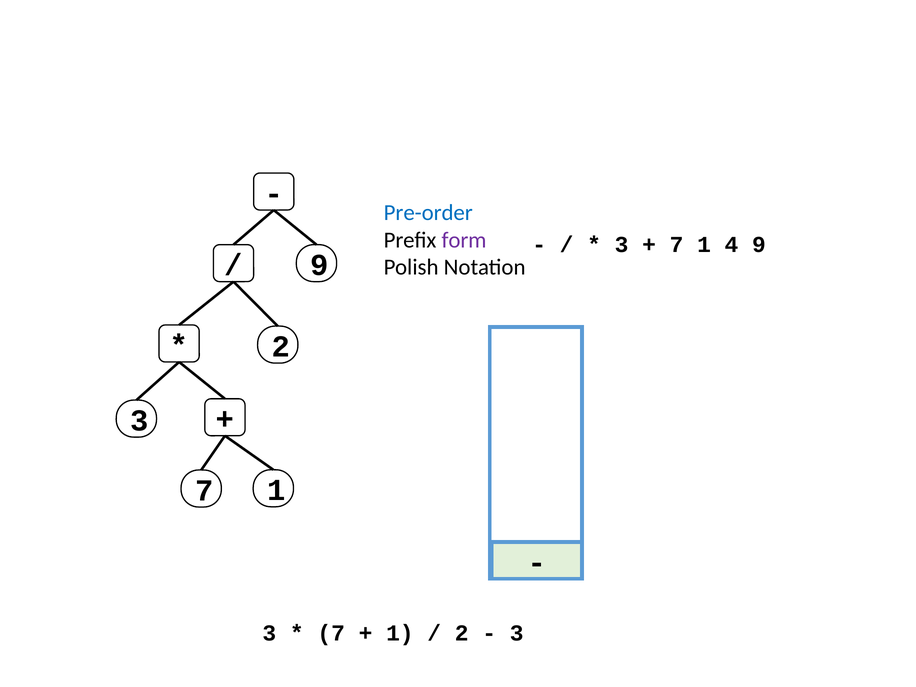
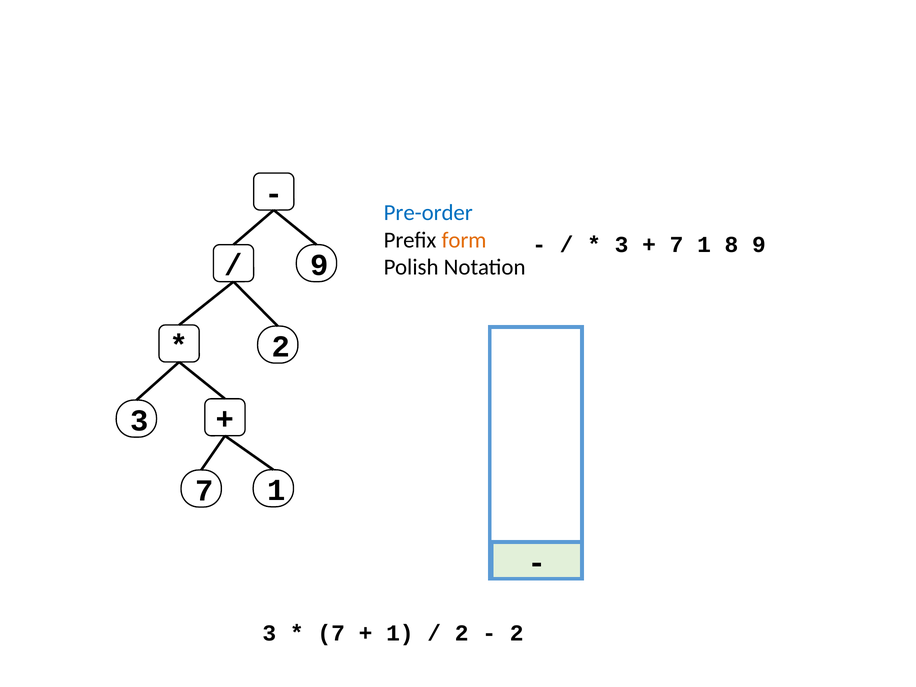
form colour: purple -> orange
4: 4 -> 8
3 at (517, 633): 3 -> 2
